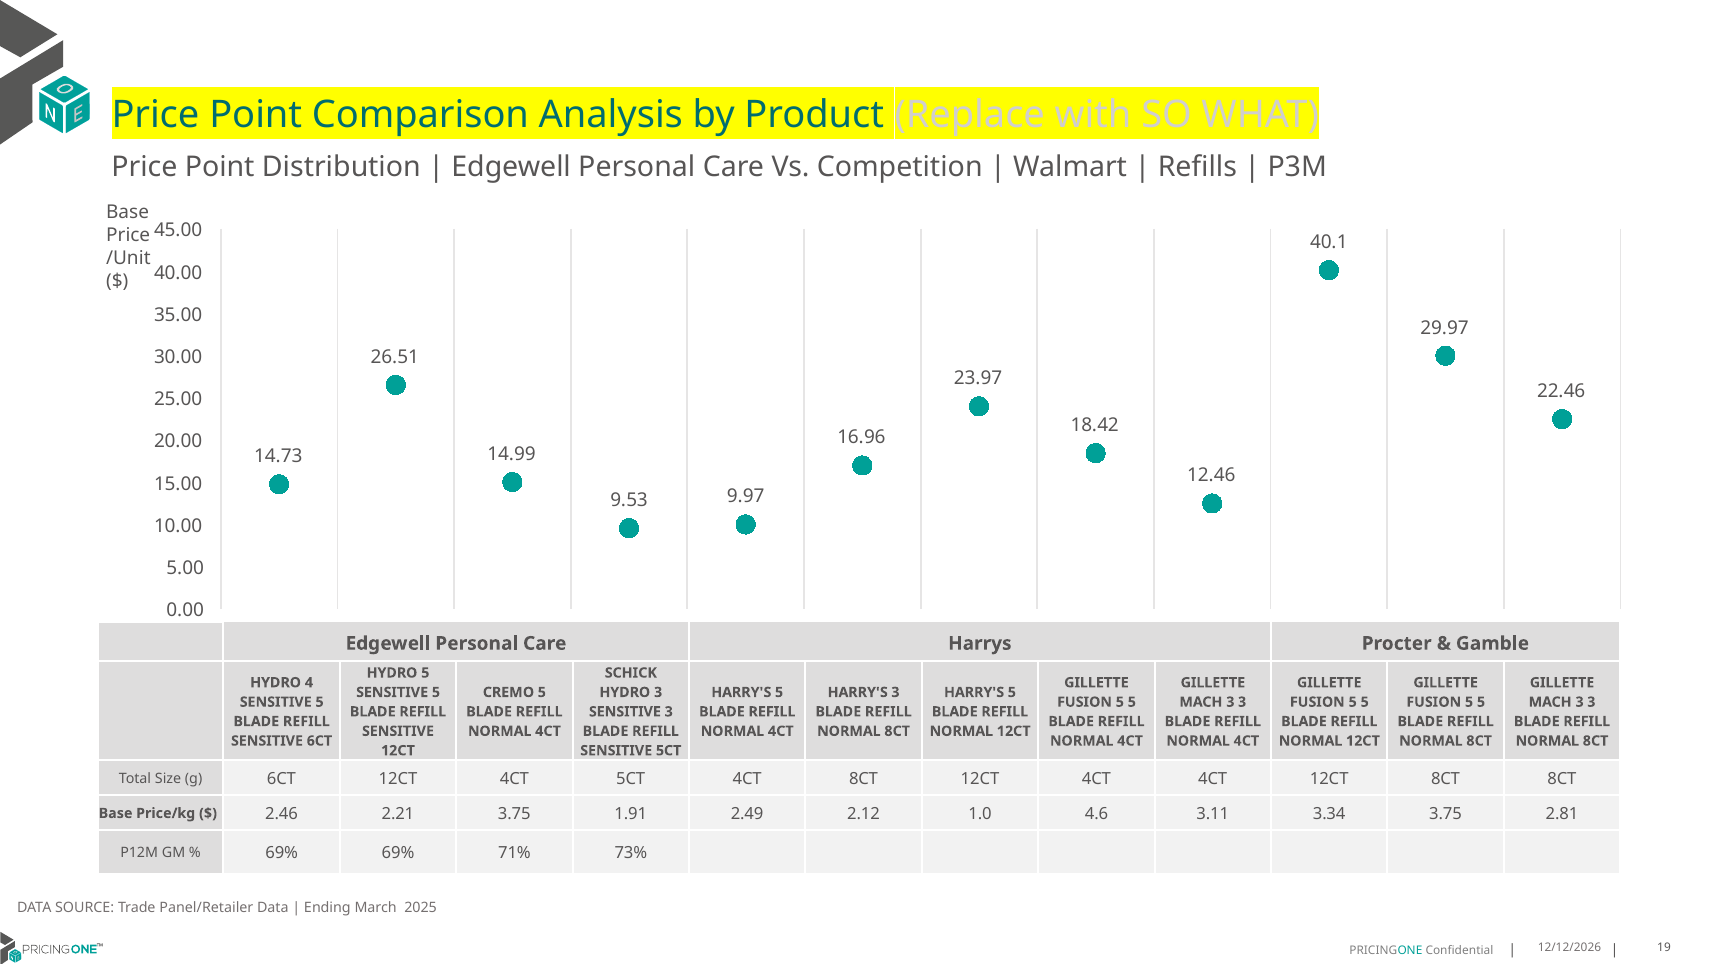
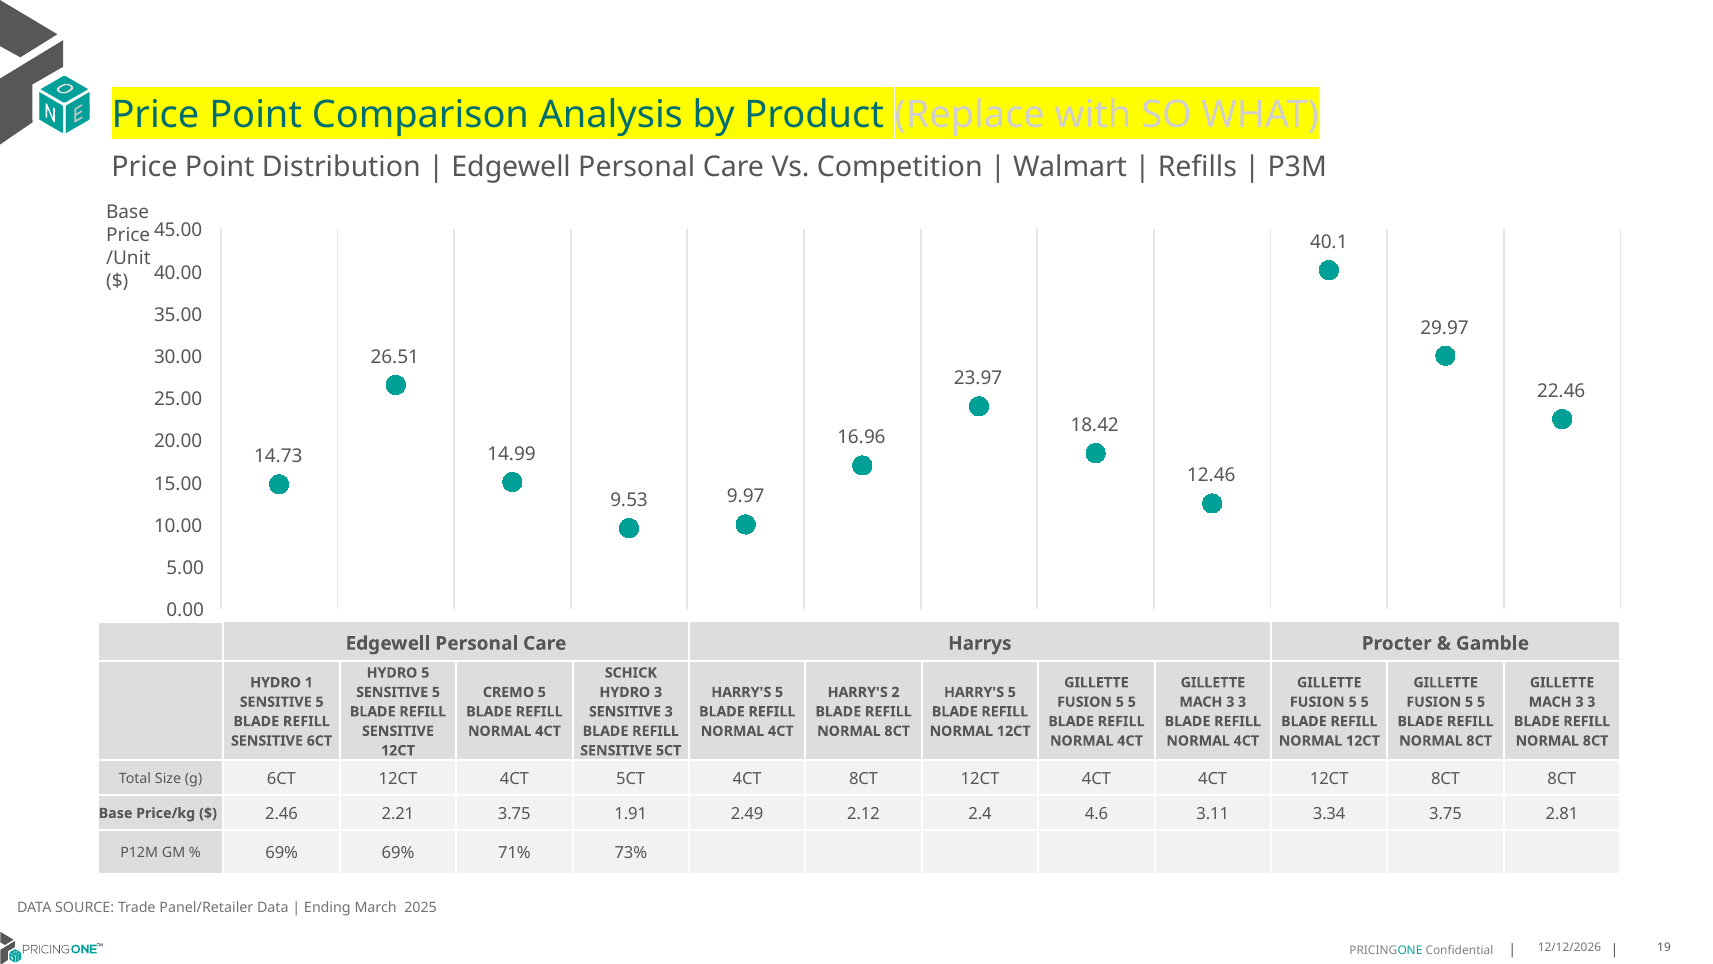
4: 4 -> 1
HARRY'S 3: 3 -> 2
1.0: 1.0 -> 2.4
